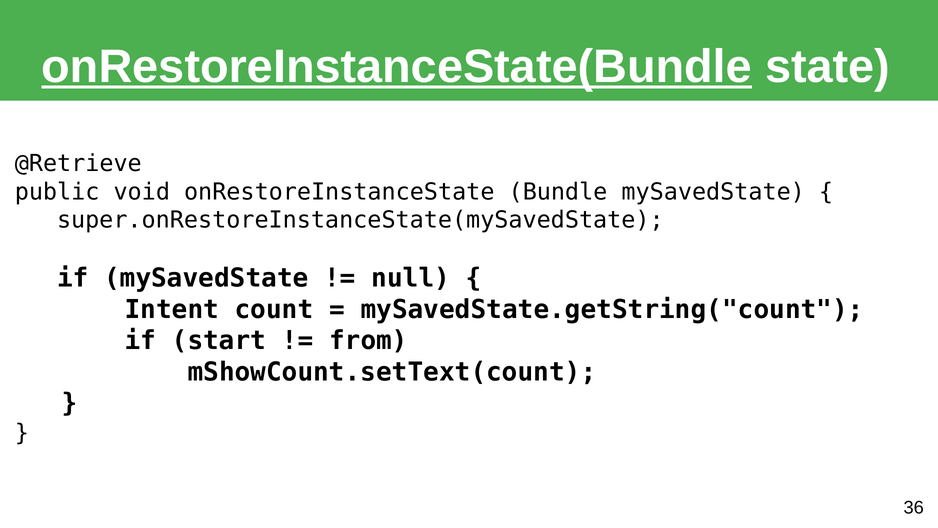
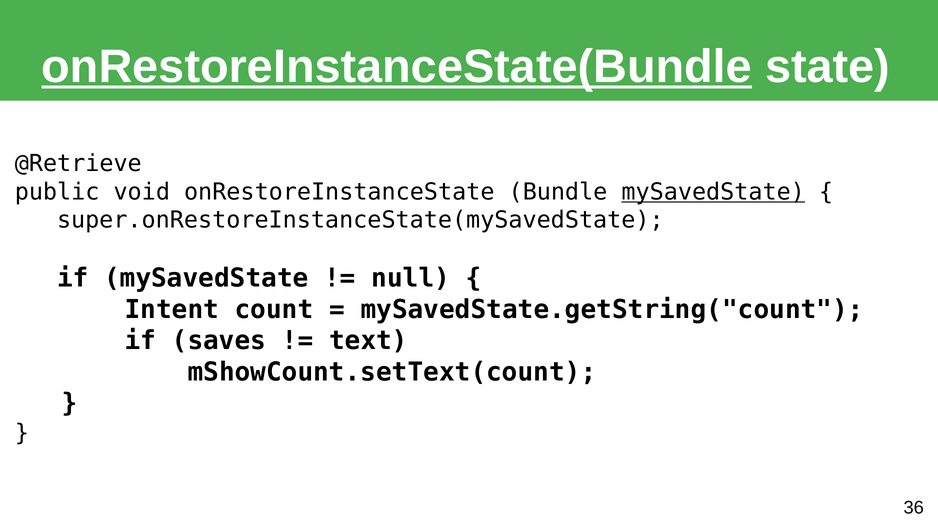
mySavedState at (713, 192) underline: none -> present
start: start -> saves
from: from -> text
